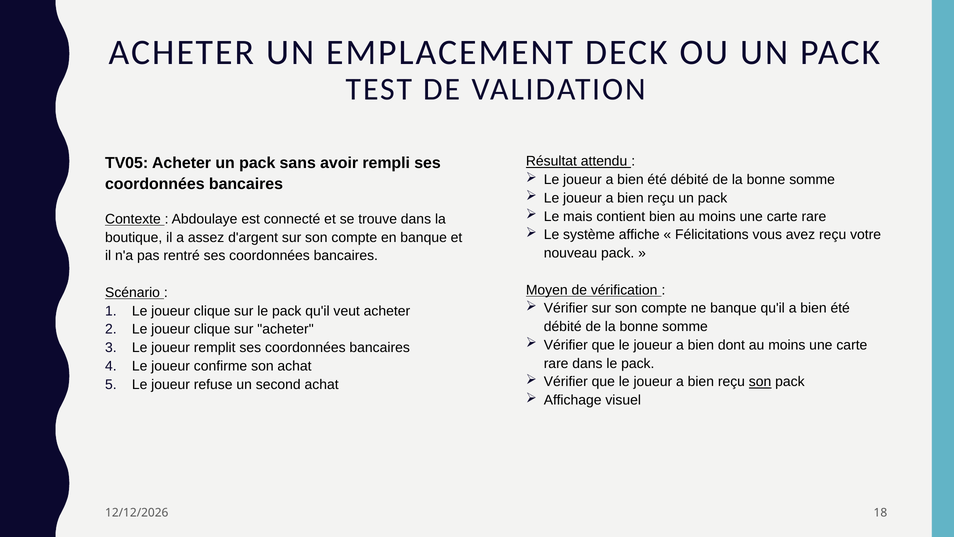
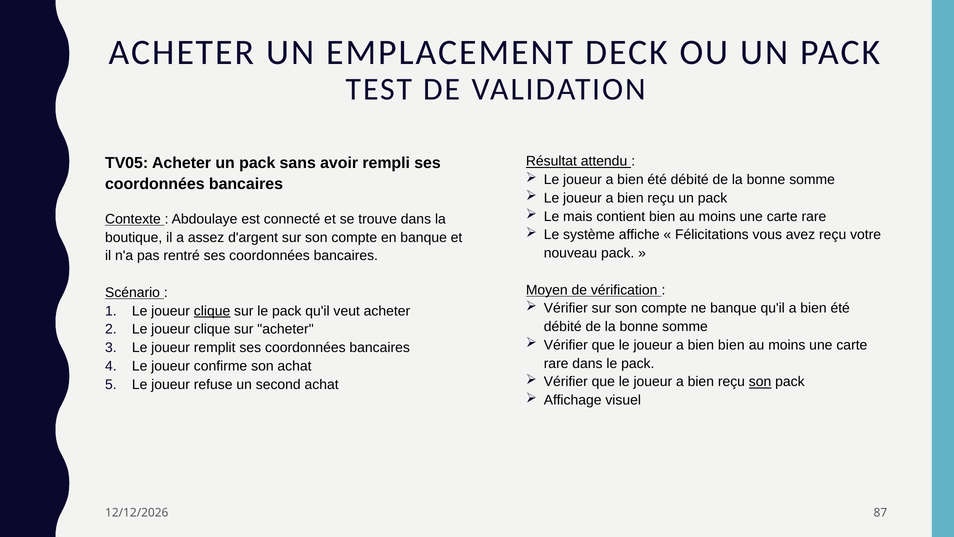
clique at (212, 311) underline: none -> present
bien dont: dont -> bien
18: 18 -> 87
